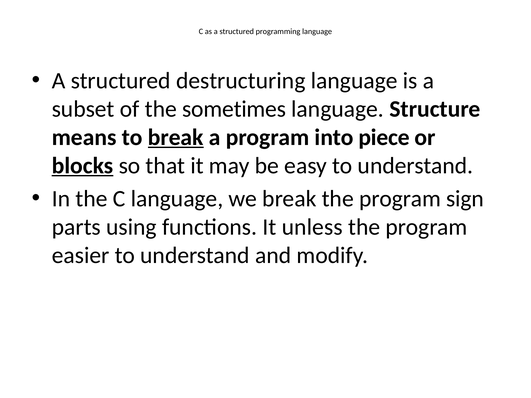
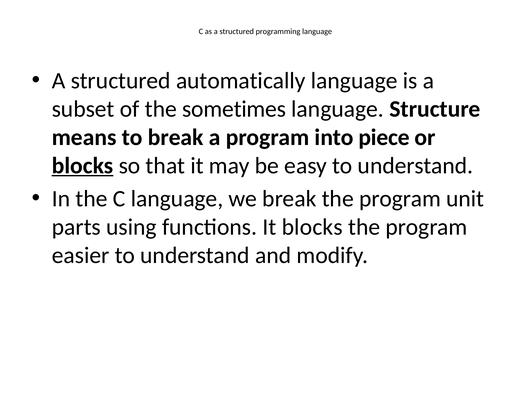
destructuring: destructuring -> automatically
break at (176, 137) underline: present -> none
sign: sign -> unit
It unless: unless -> blocks
